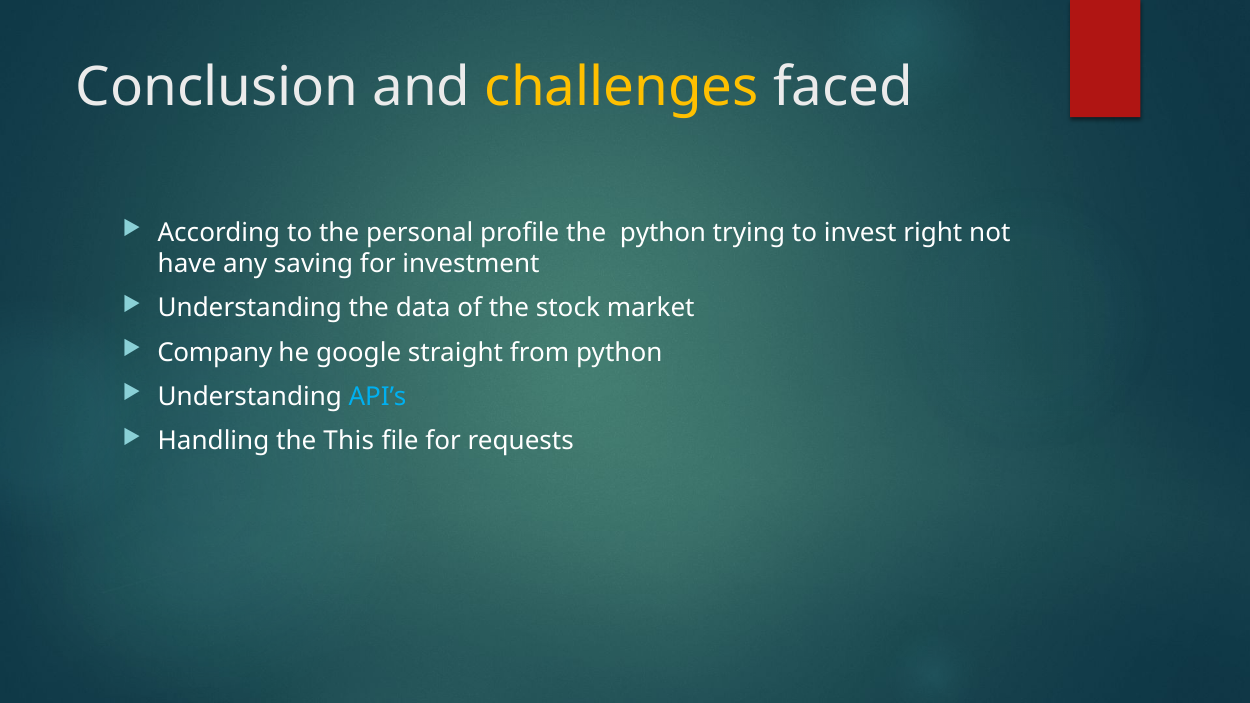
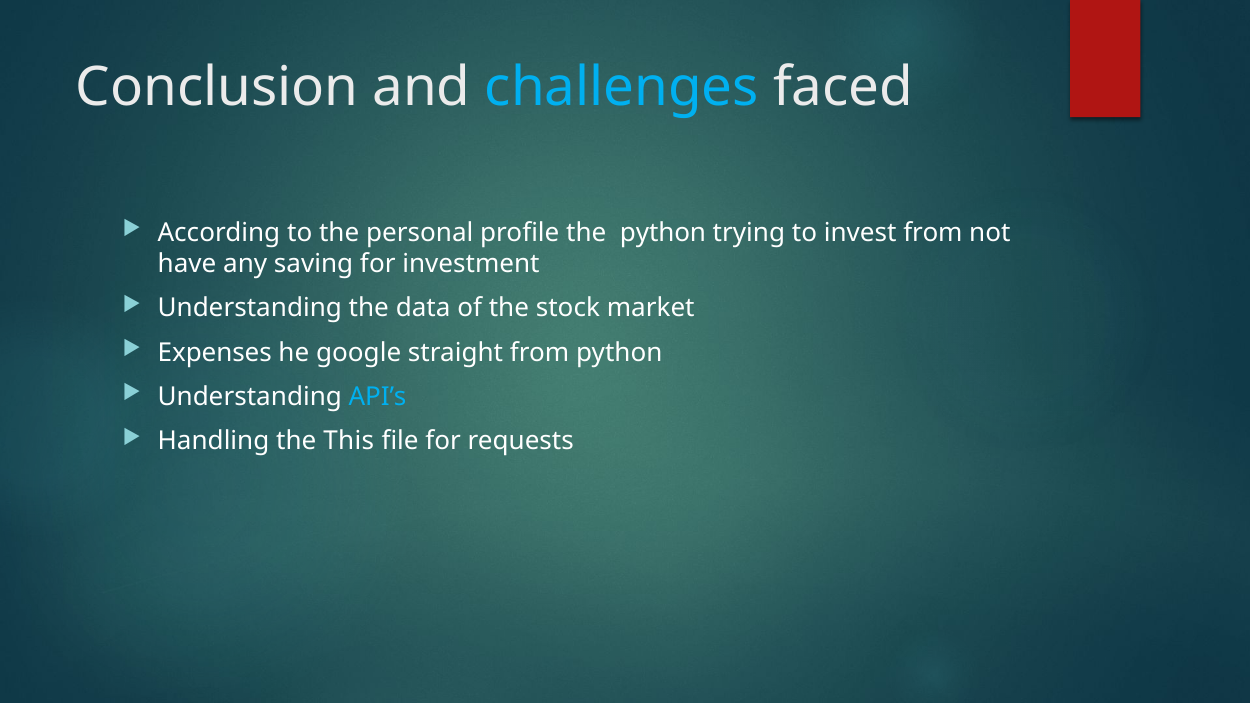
challenges colour: yellow -> light blue
invest right: right -> from
Company: Company -> Expenses
